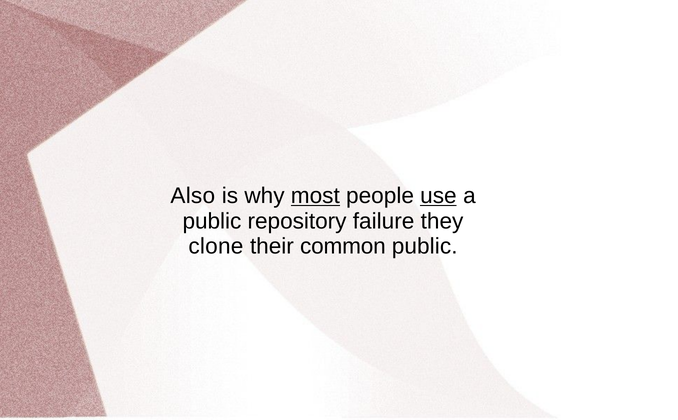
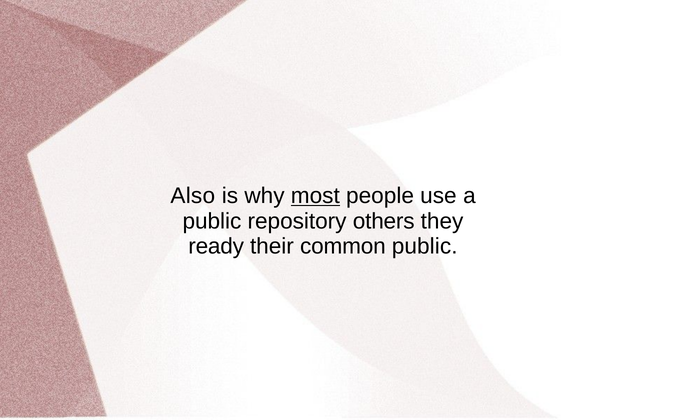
use underline: present -> none
failure: failure -> others
clone: clone -> ready
